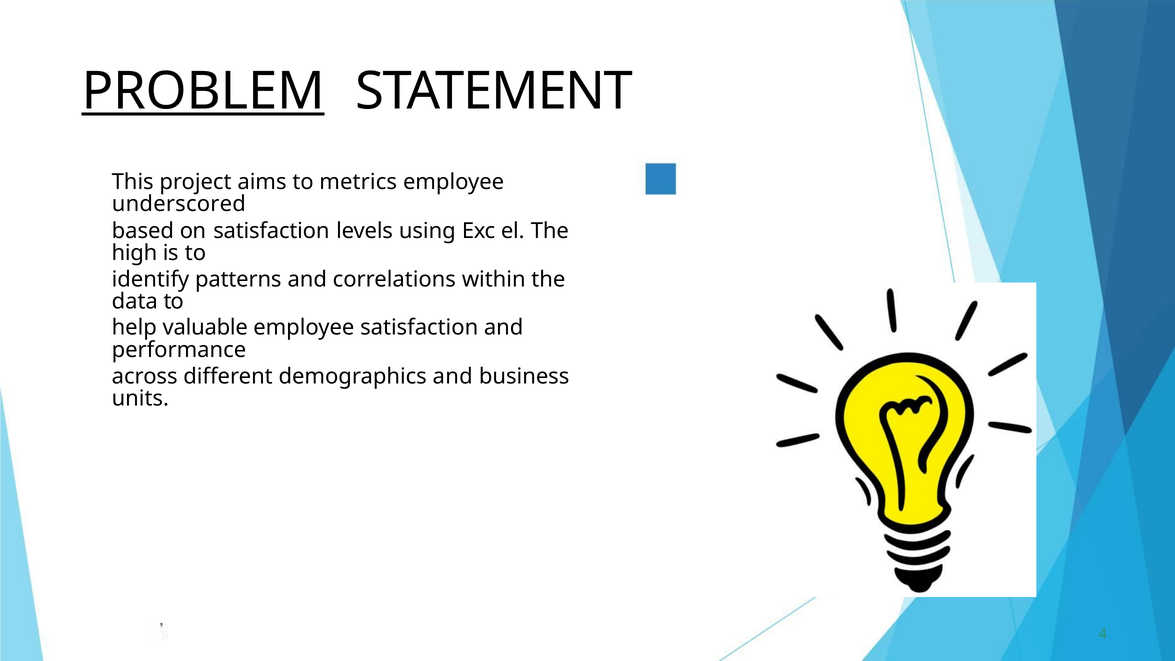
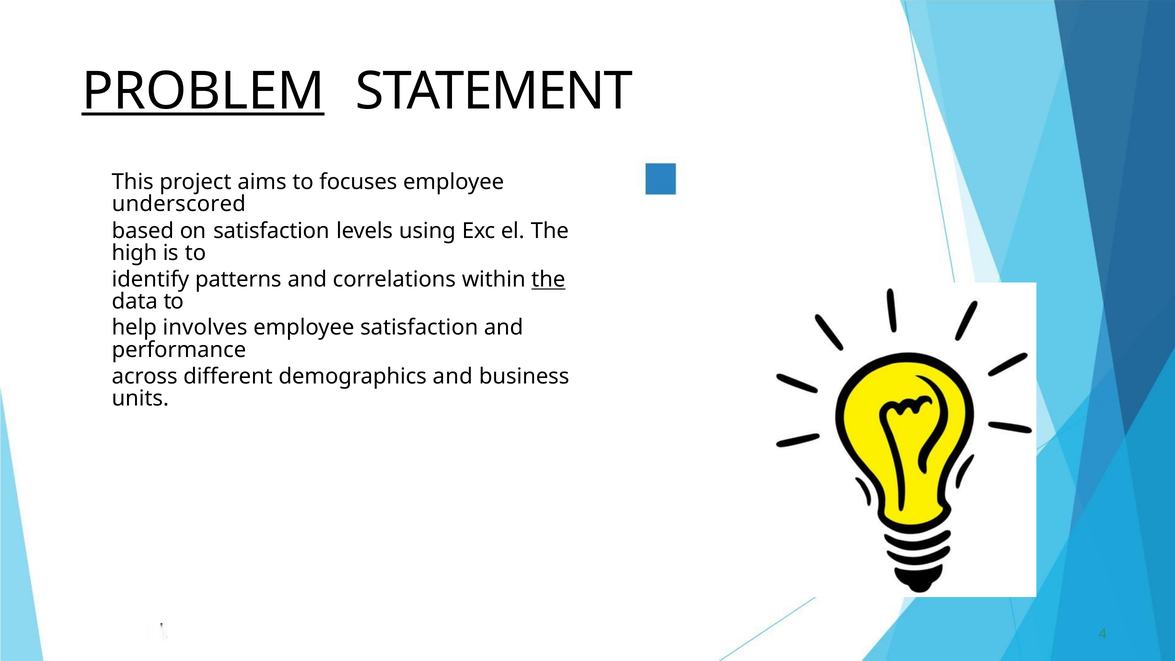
metrics: metrics -> focuses
the at (548, 280) underline: none -> present
valuable: valuable -> involves
